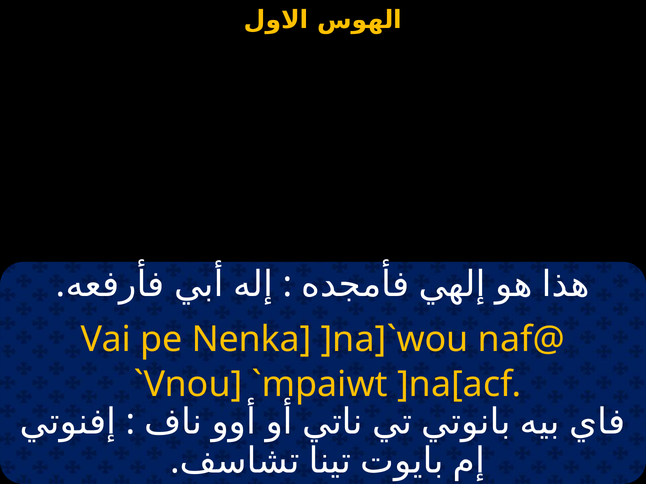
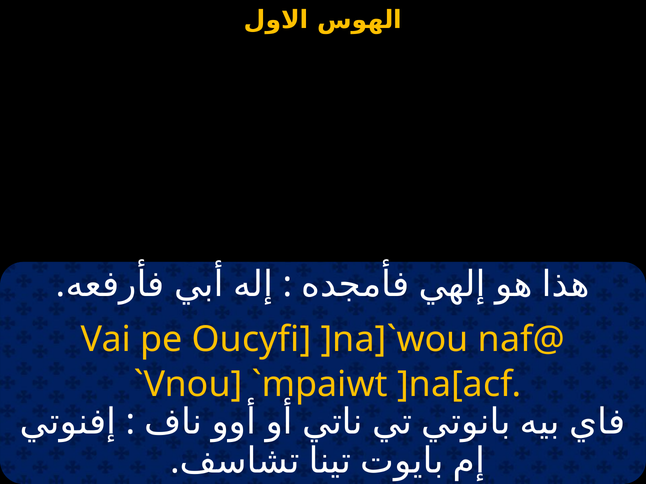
Nenka: Nenka -> Oucyfi
